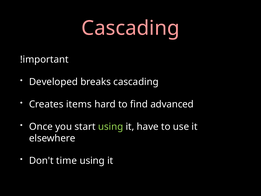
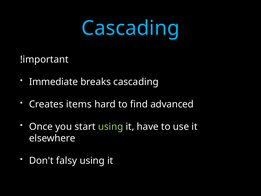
Cascading at (130, 28) colour: pink -> light blue
Developed: Developed -> Immediate
time: time -> falsy
